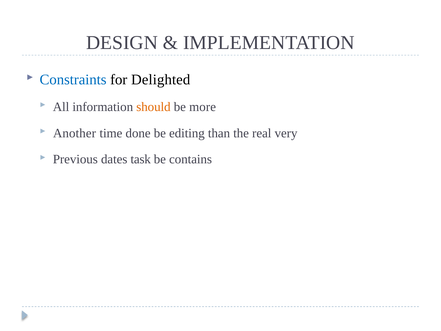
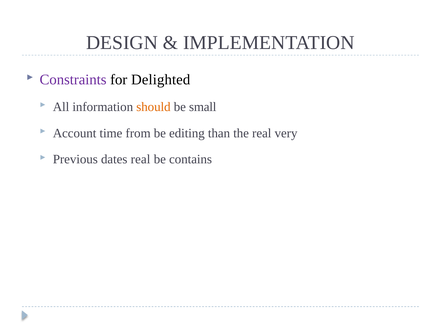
Constraints colour: blue -> purple
more: more -> small
Another: Another -> Account
done: done -> from
dates task: task -> real
